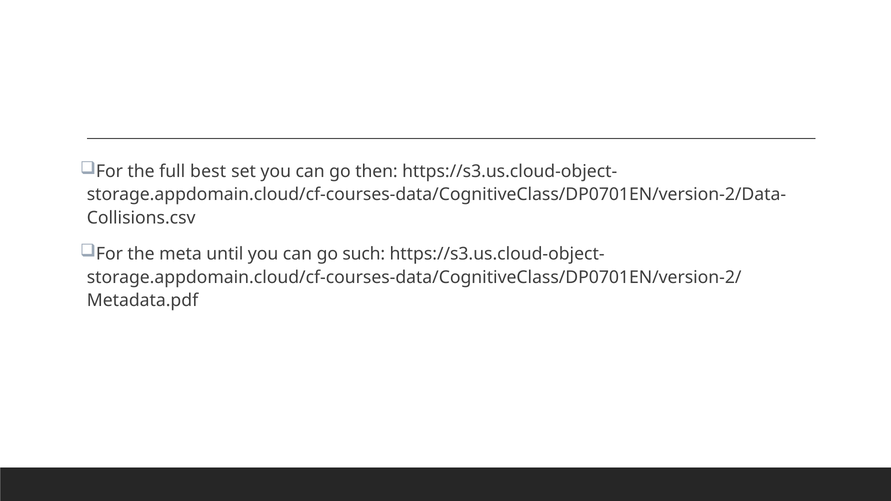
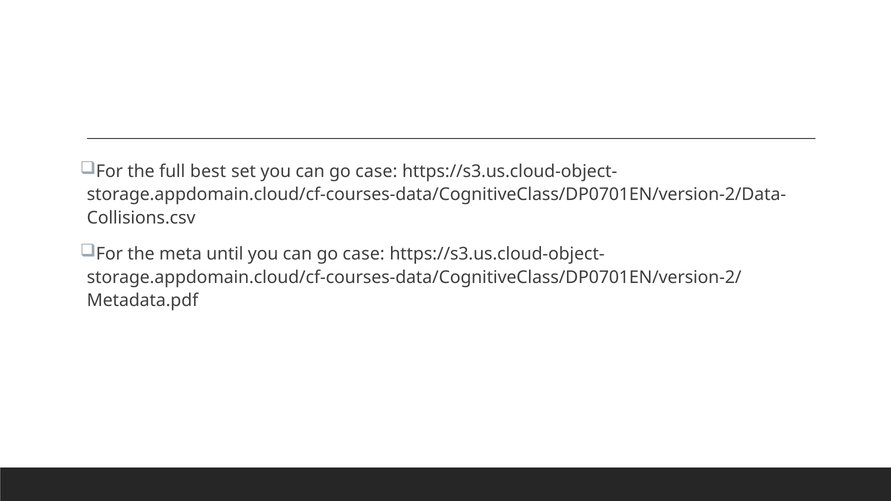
then at (376, 171): then -> case
such at (364, 254): such -> case
